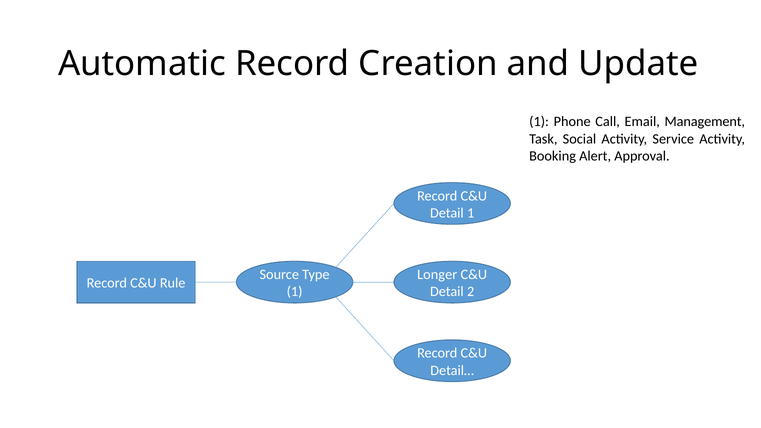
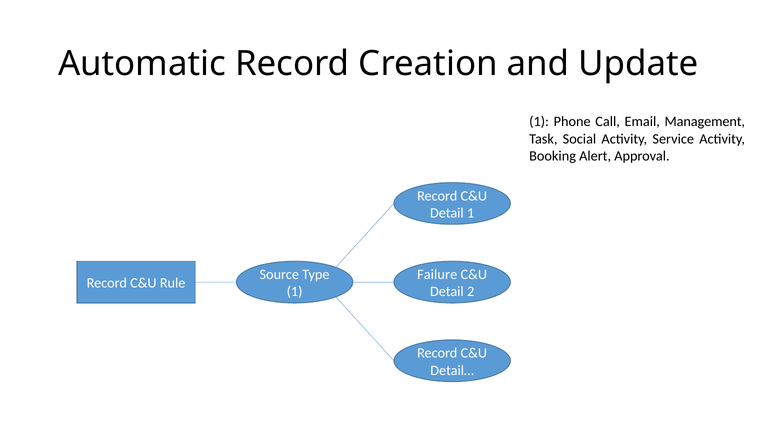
Longer: Longer -> Failure
